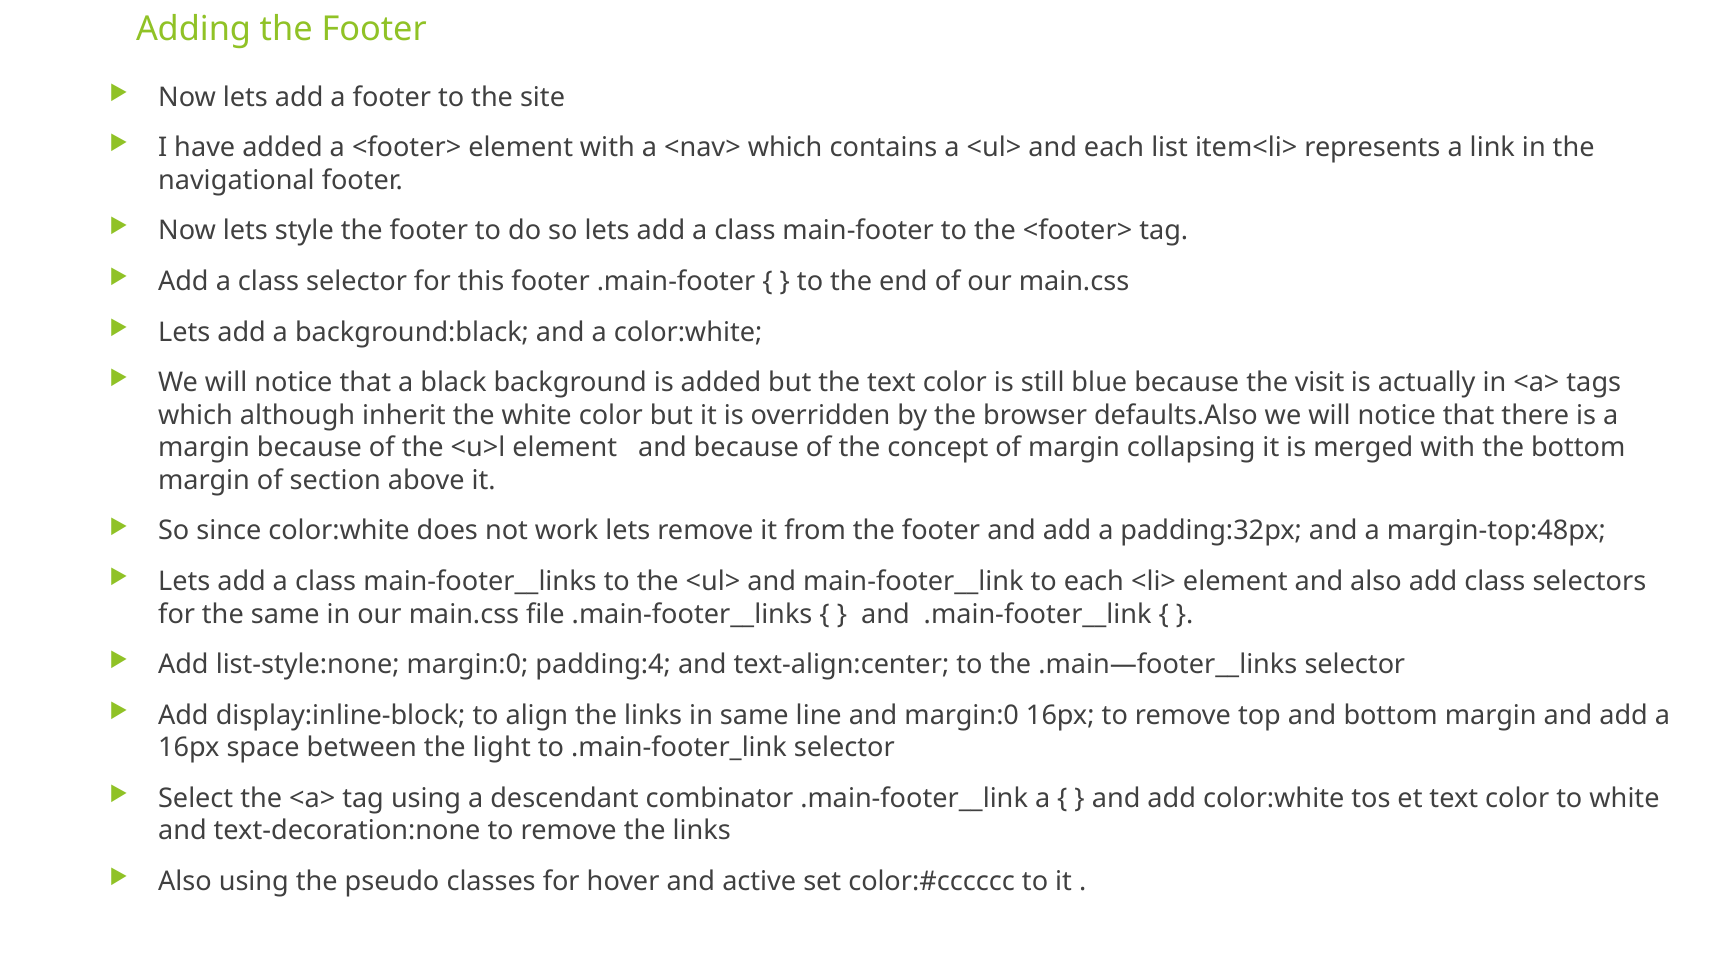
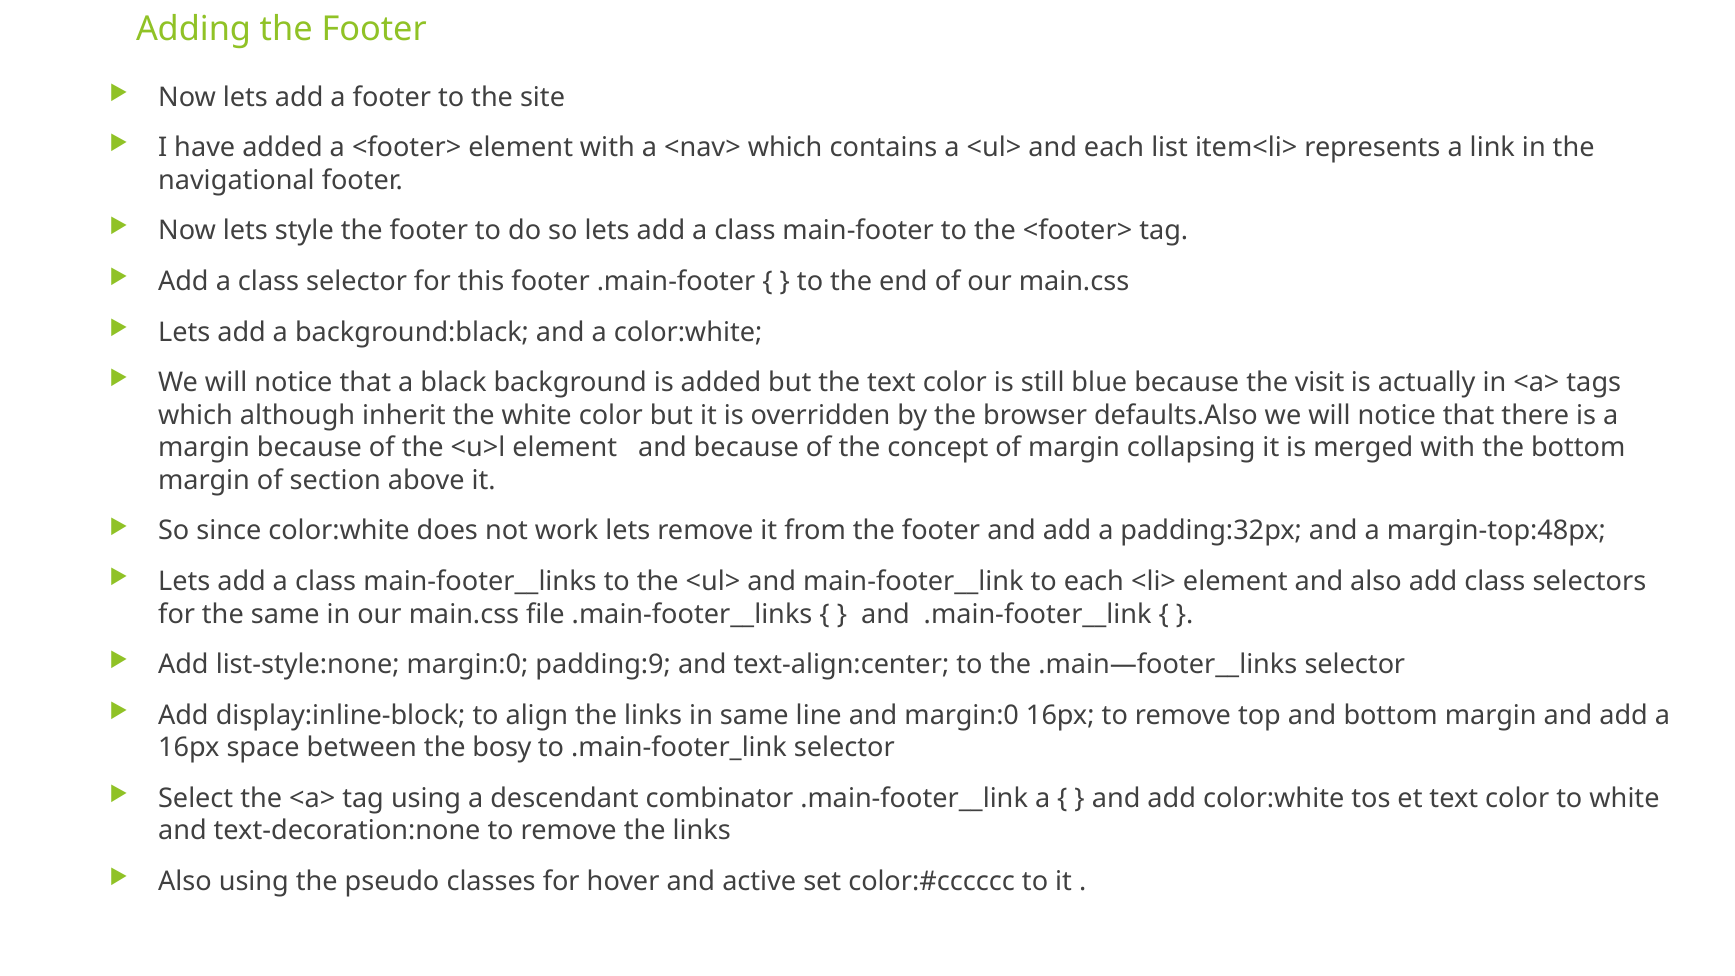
padding:4: padding:4 -> padding:9
light: light -> bosy
